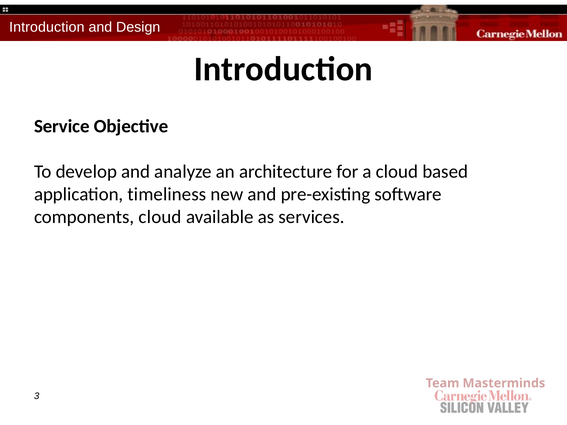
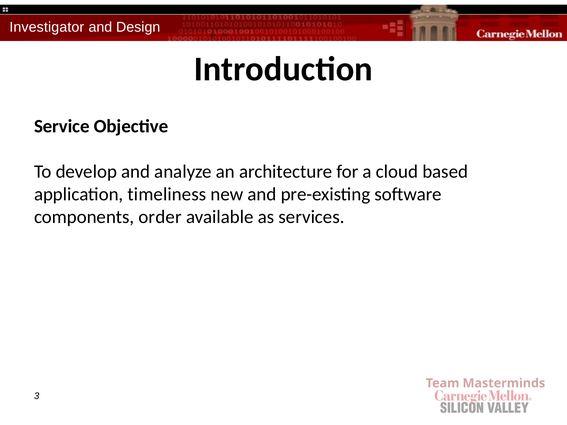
Introduction at (47, 27): Introduction -> Investigator
components cloud: cloud -> order
